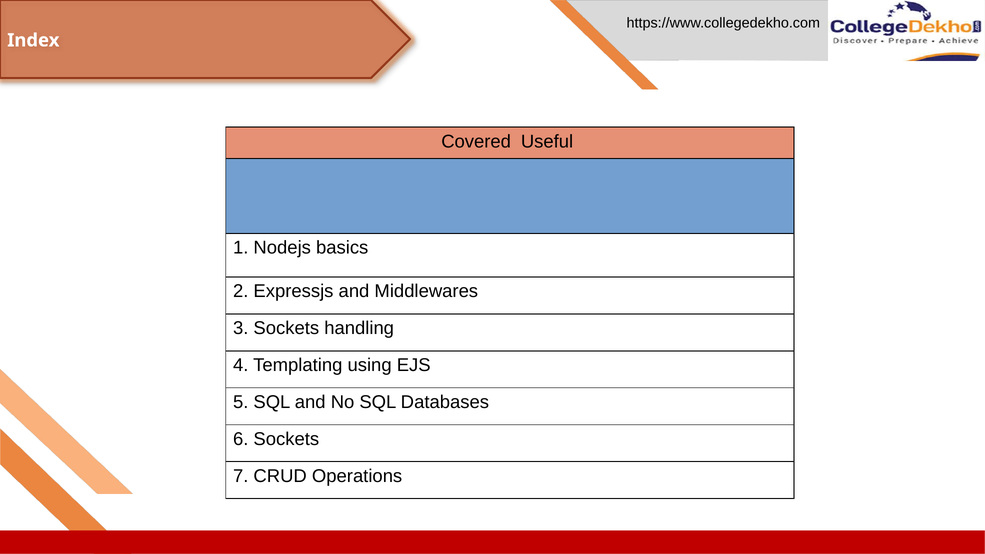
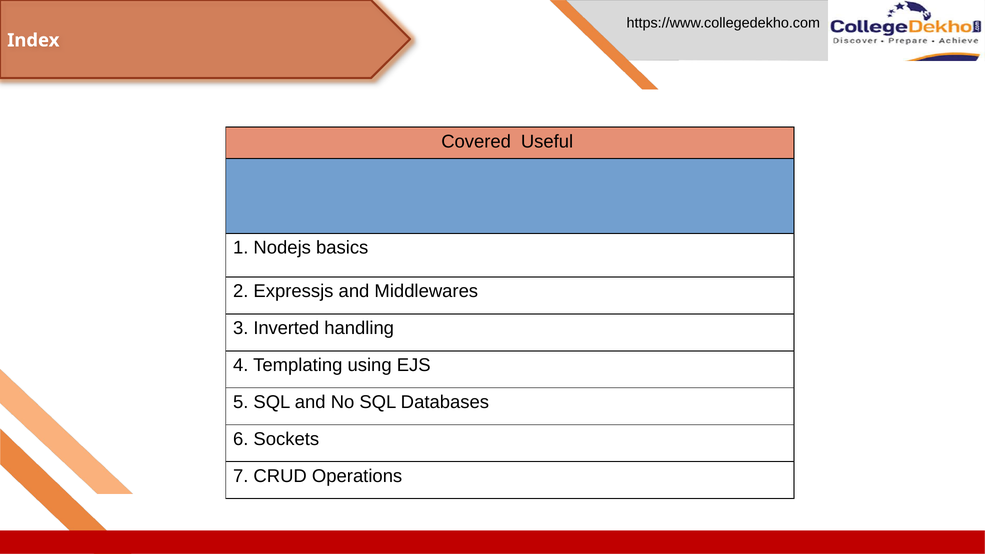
3 Sockets: Sockets -> Inverted
